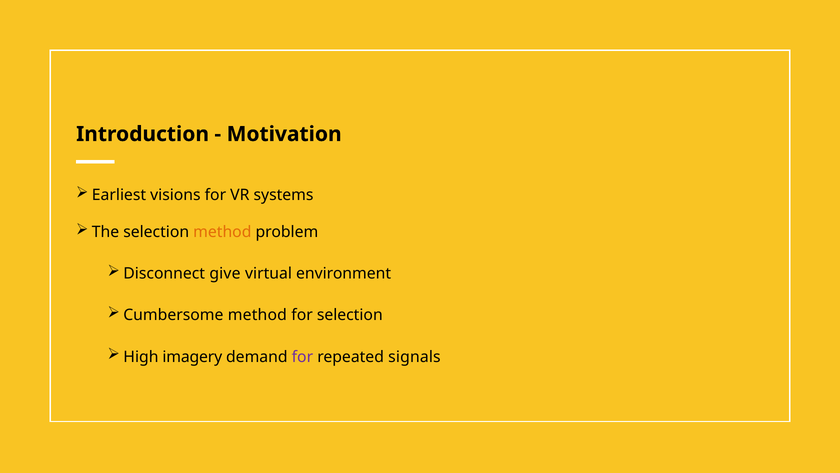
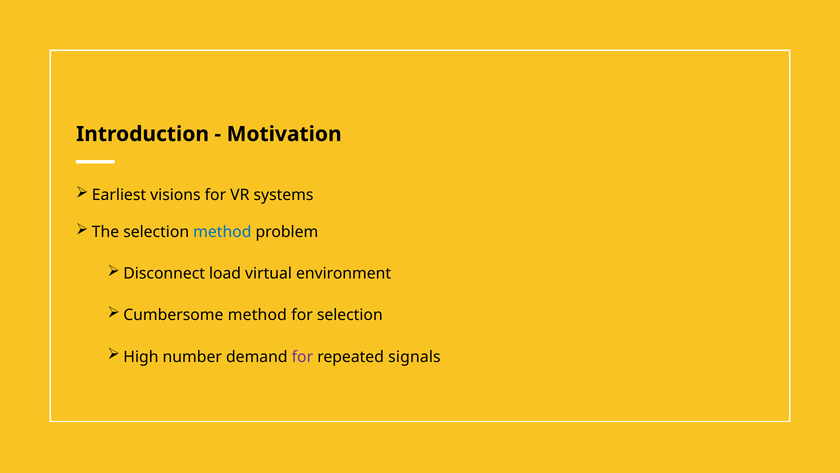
method at (222, 232) colour: orange -> blue
give: give -> load
imagery: imagery -> number
